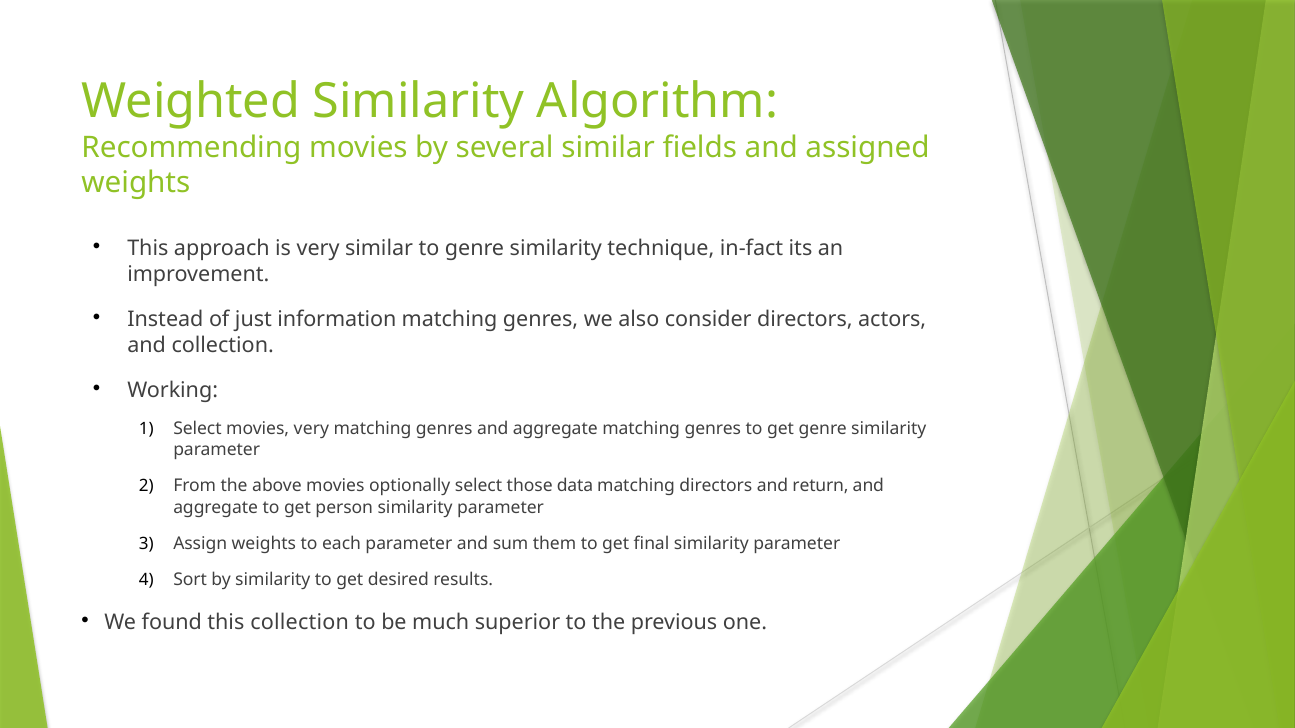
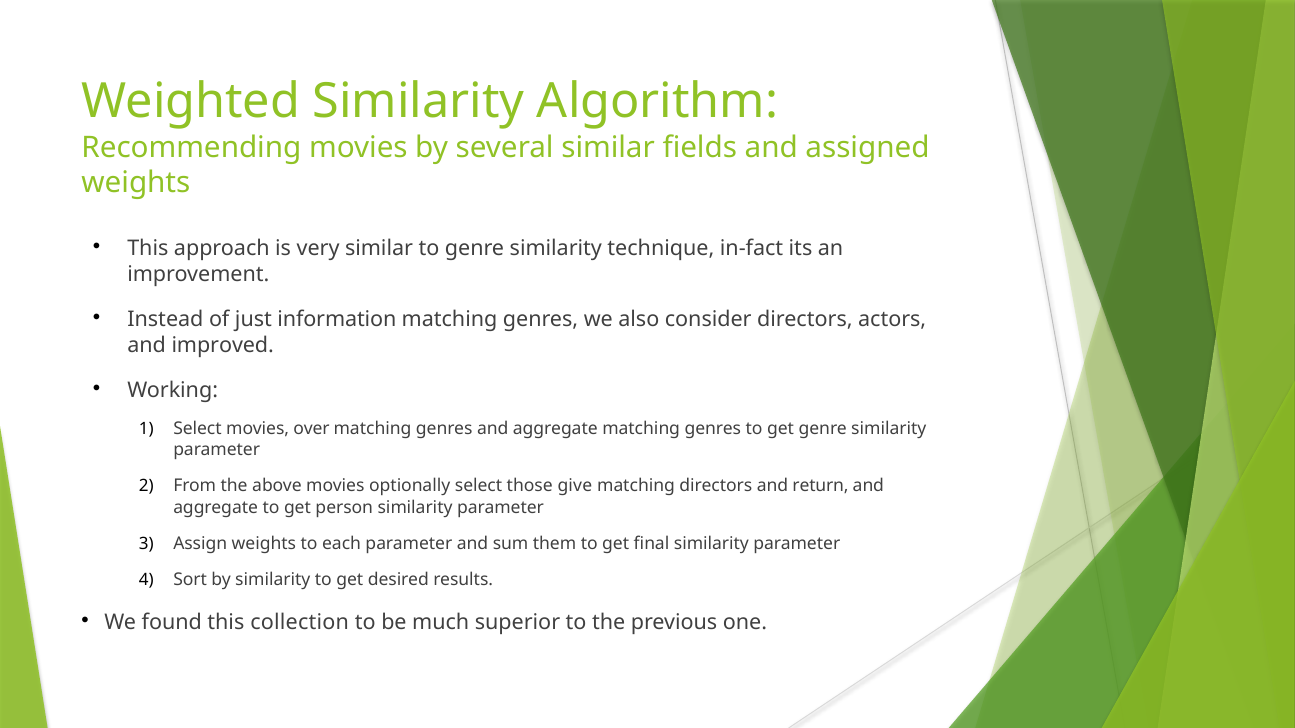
and collection: collection -> improved
movies very: very -> over
data: data -> give
